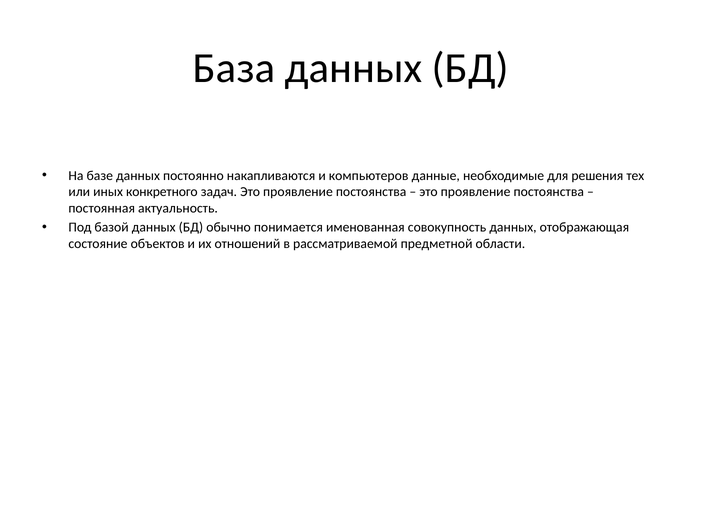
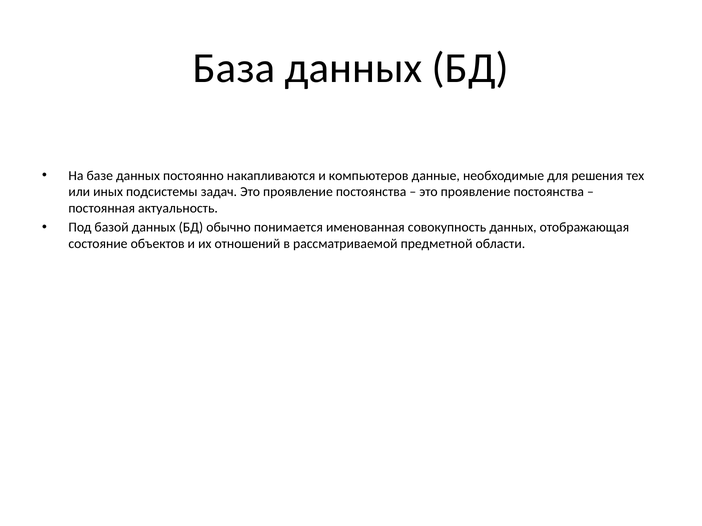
конкретного: конкретного -> подсистемы
